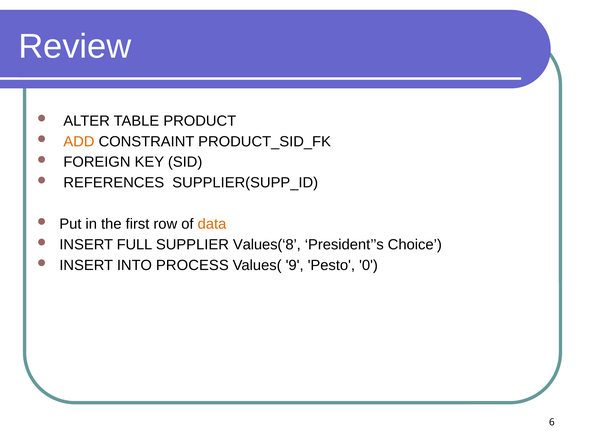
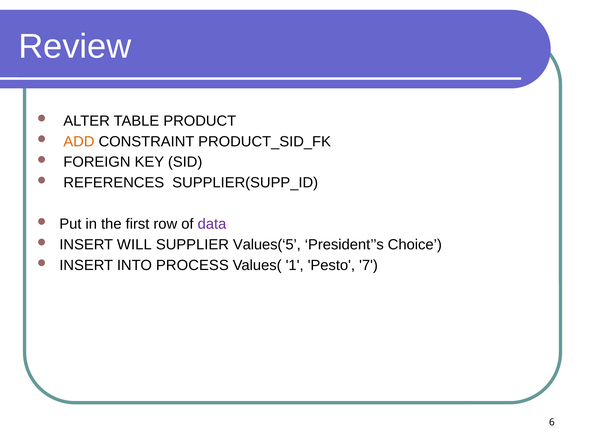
data colour: orange -> purple
FULL: FULL -> WILL
Values(‘8: Values(‘8 -> Values(‘5
9: 9 -> 1
0: 0 -> 7
